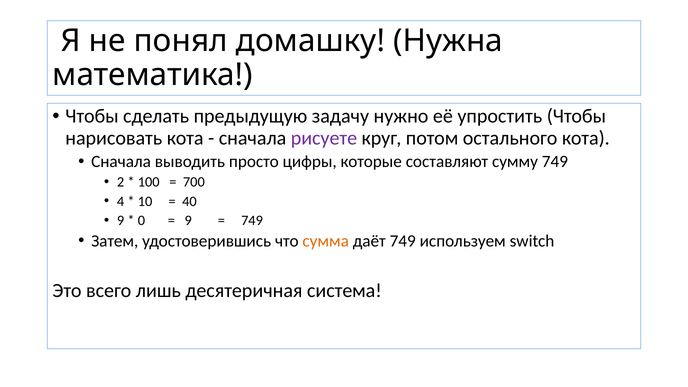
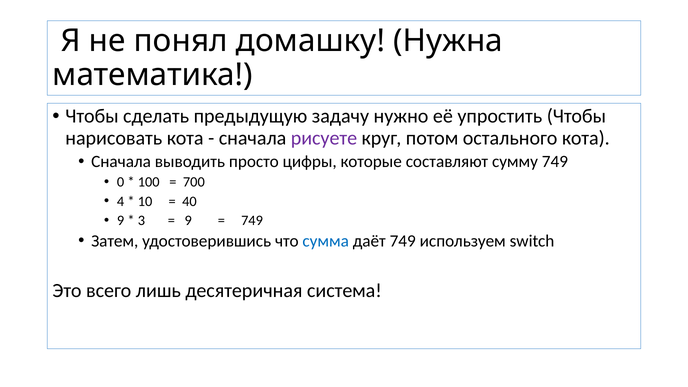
2: 2 -> 0
0: 0 -> 3
сумма colour: orange -> blue
